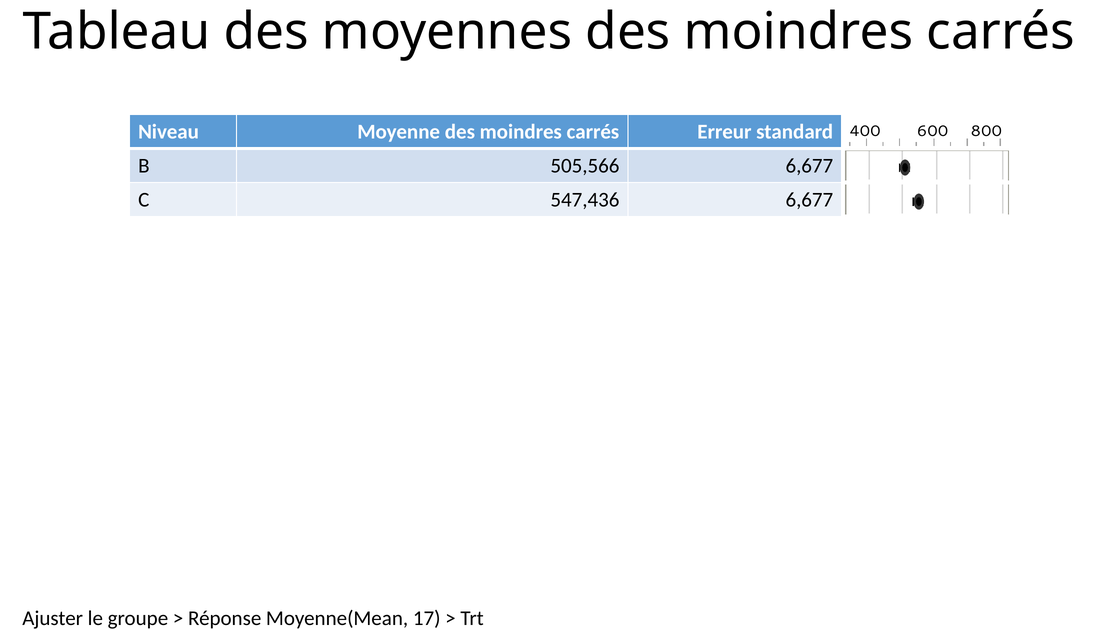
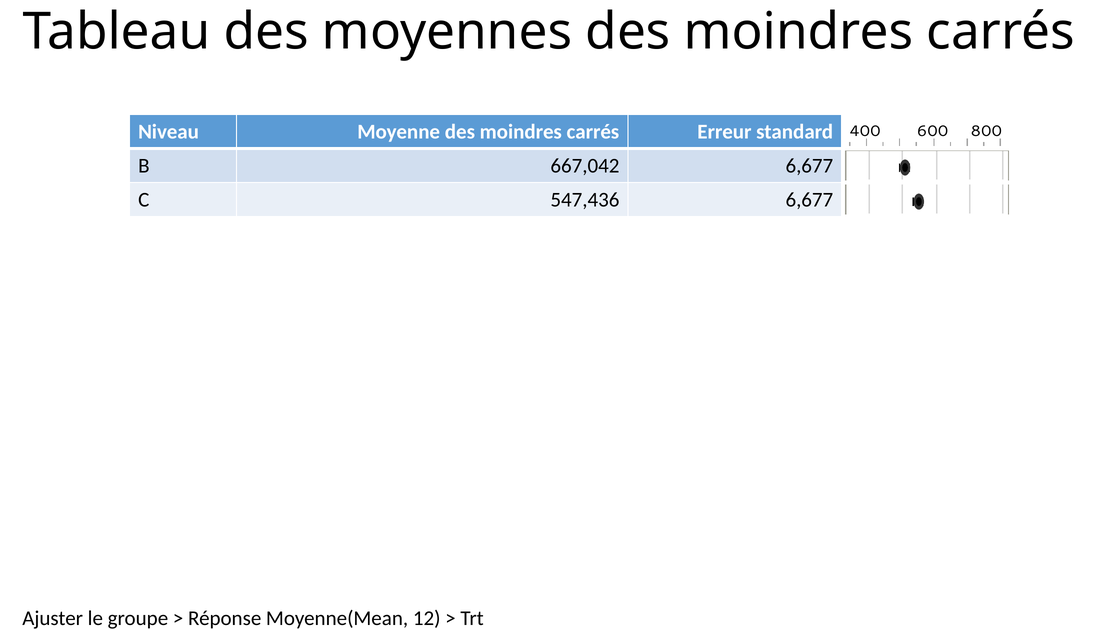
505,566: 505,566 -> 667,042
17: 17 -> 12
